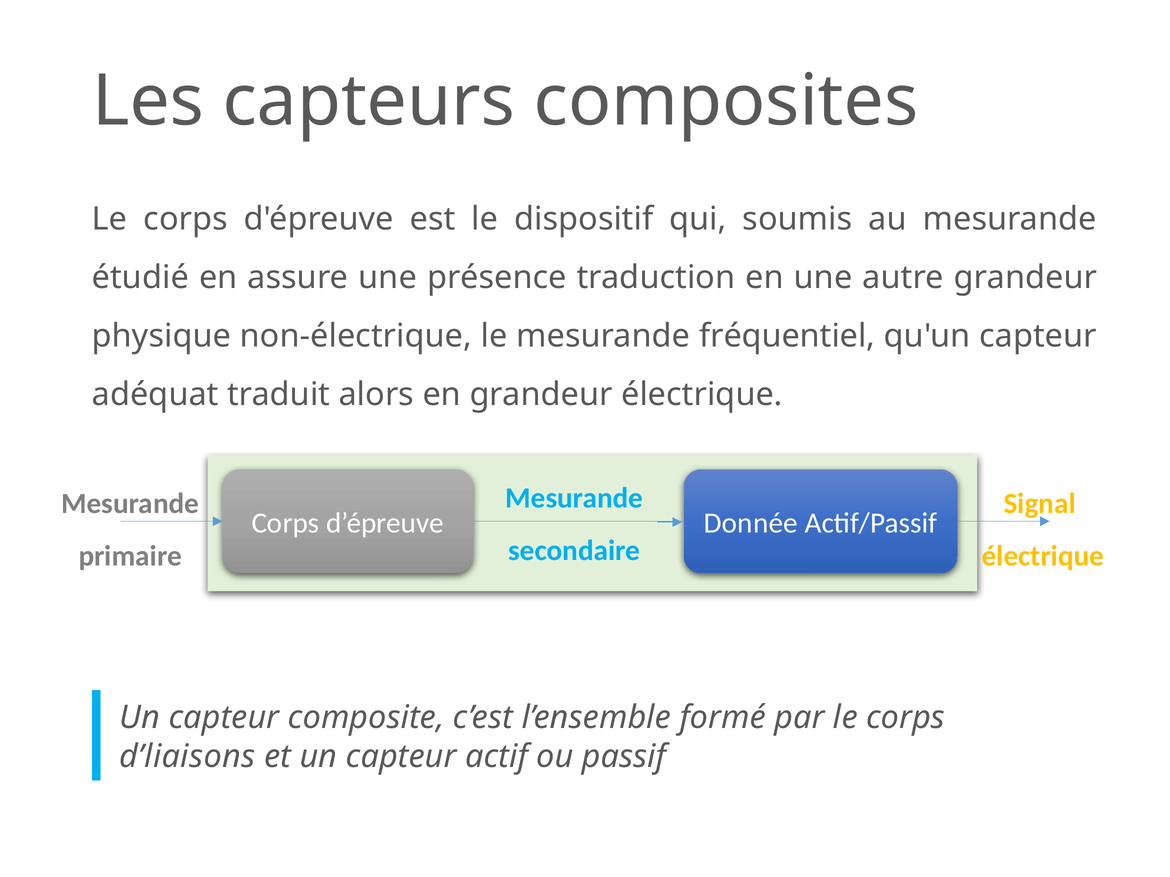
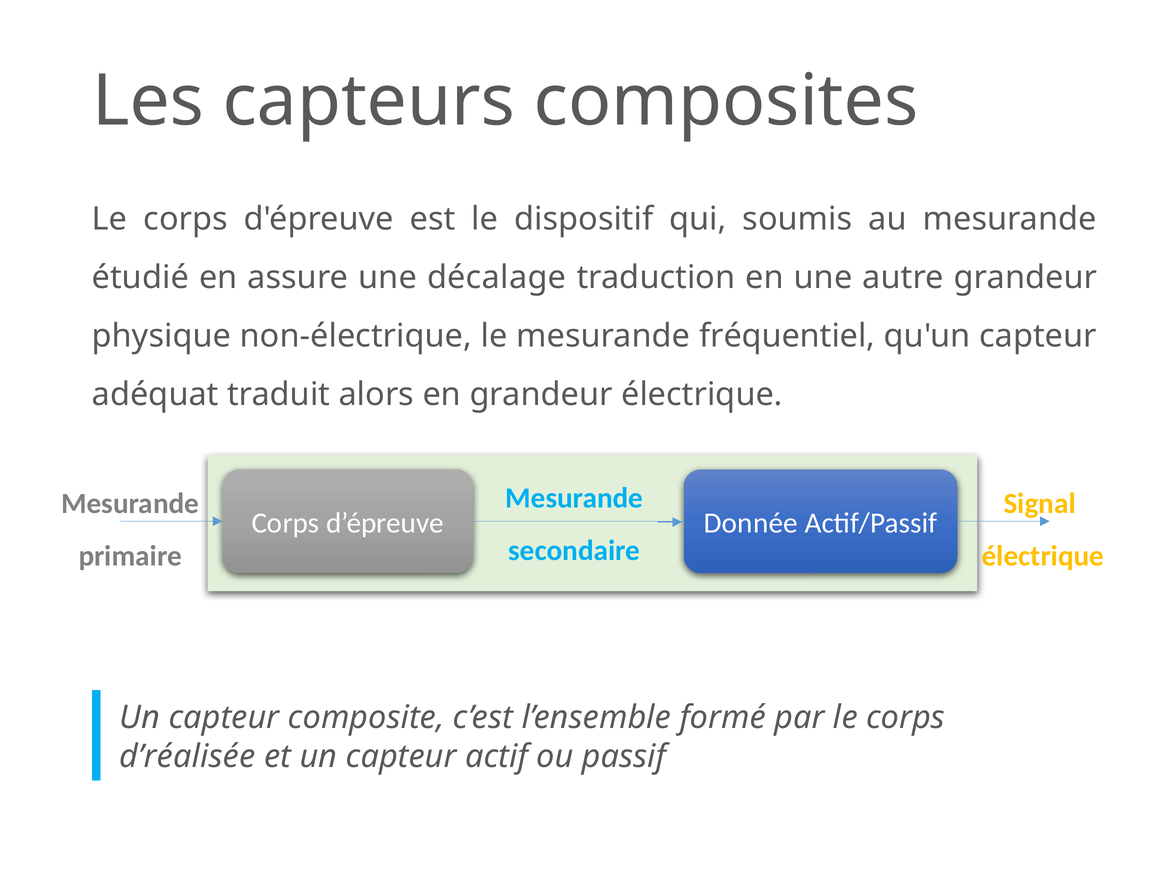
présence: présence -> décalage
d’liaisons: d’liaisons -> d’réalisée
